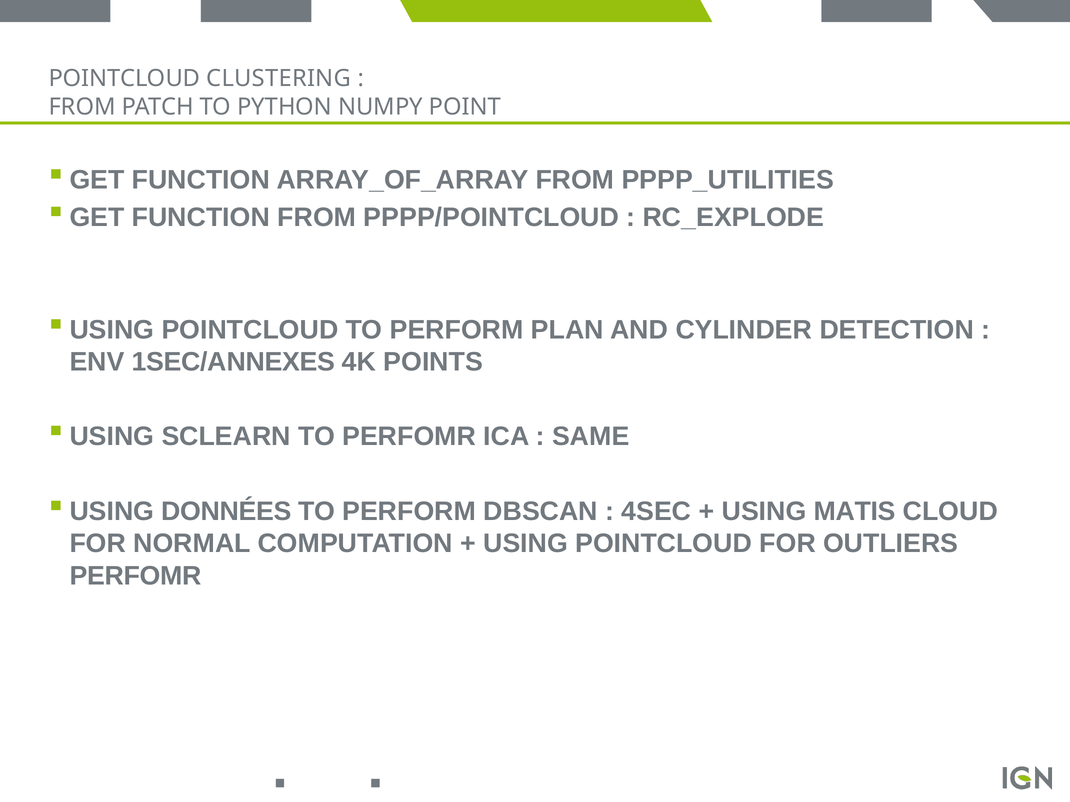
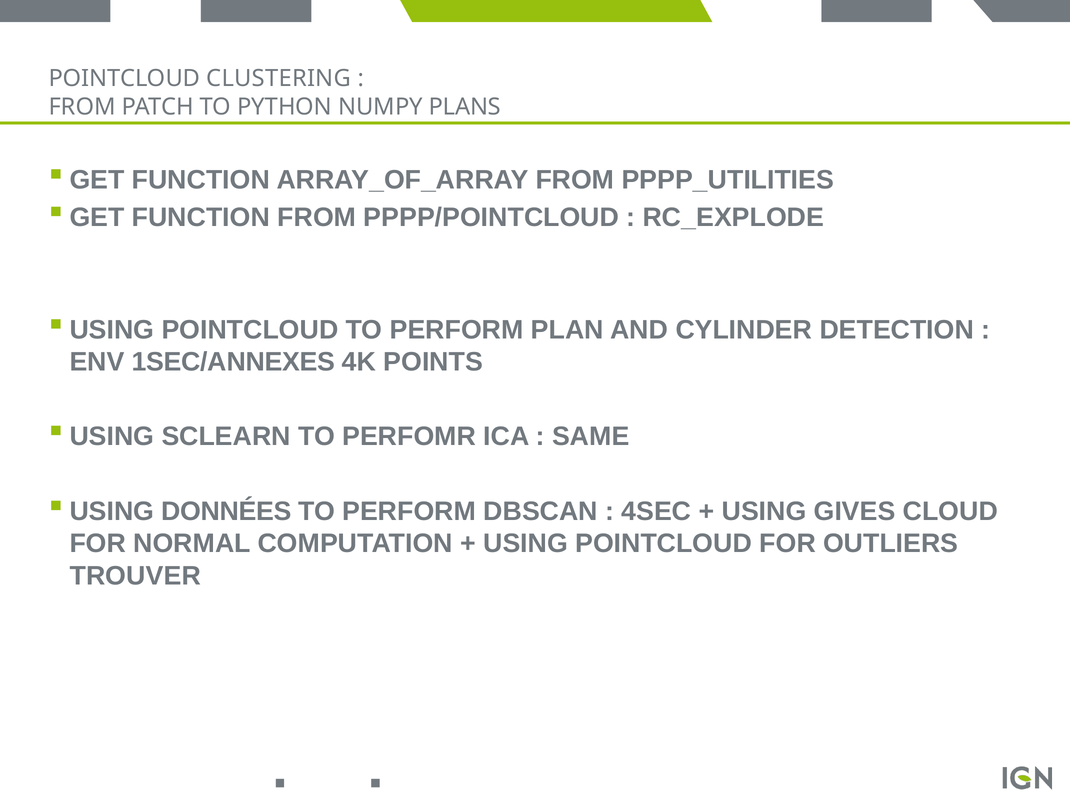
POINT: POINT -> PLANS
MATIS: MATIS -> GIVES
PERFOMR at (136, 576): PERFOMR -> TROUVER
